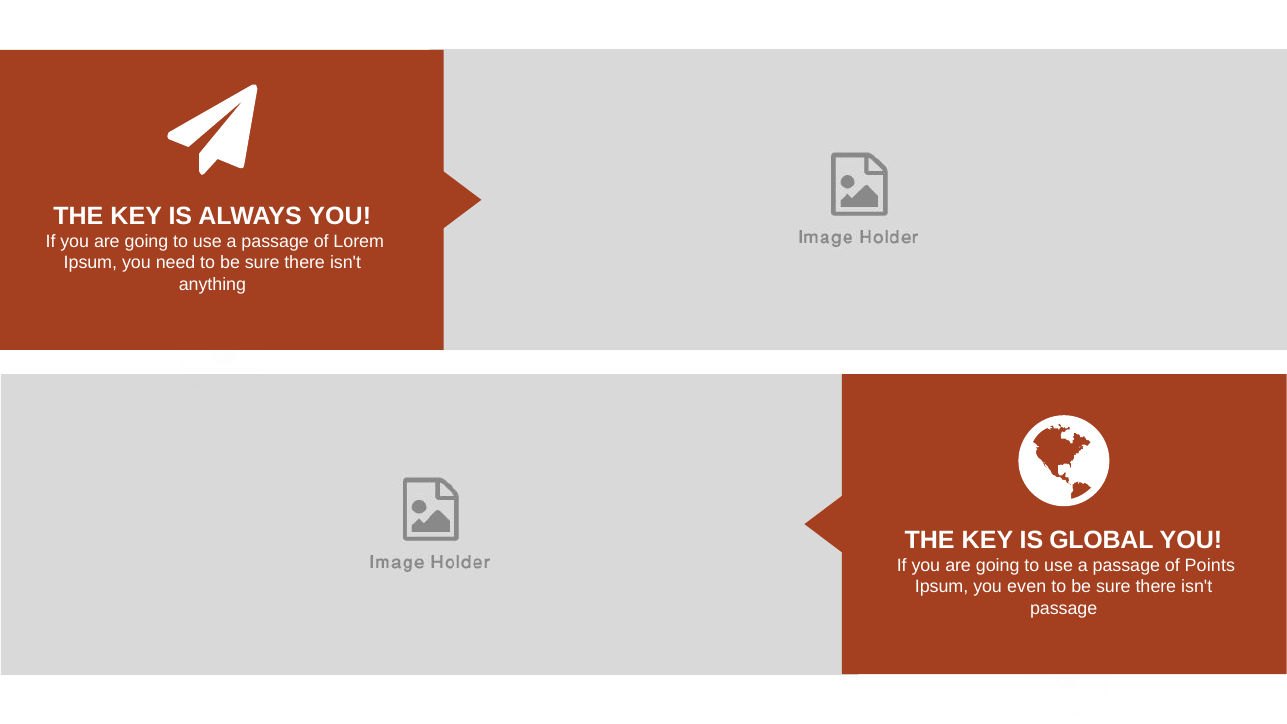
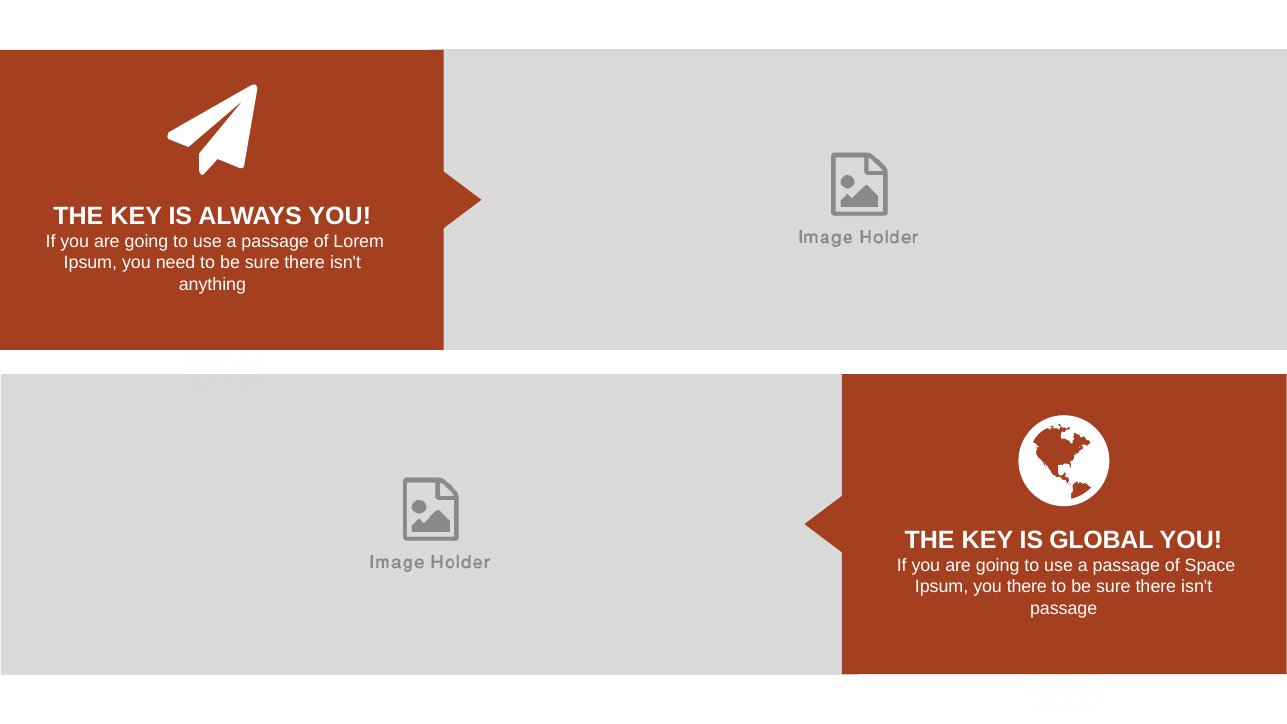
Points: Points -> Space
you even: even -> there
